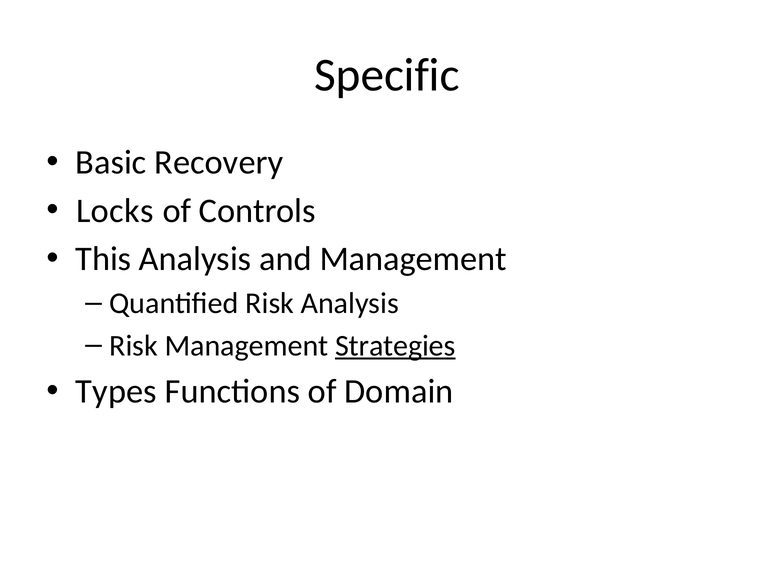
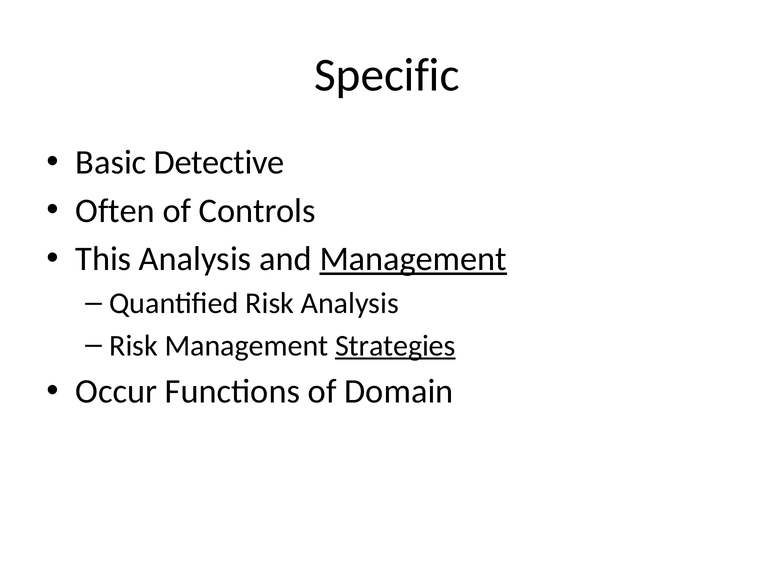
Recovery: Recovery -> Detective
Locks: Locks -> Often
Management at (413, 259) underline: none -> present
Types: Types -> Occur
